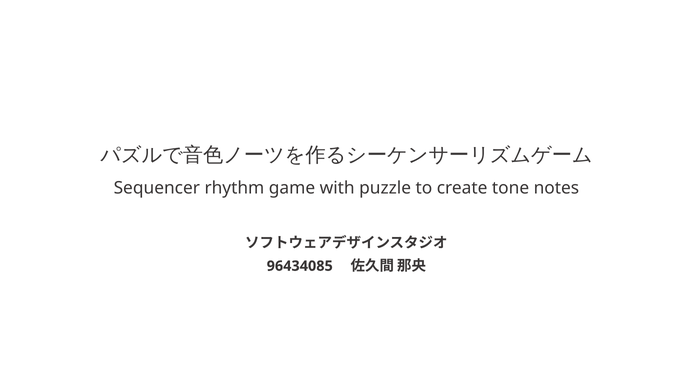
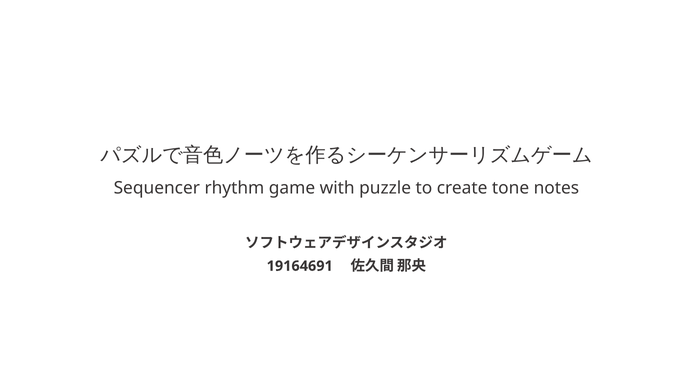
96434085: 96434085 -> 19164691
